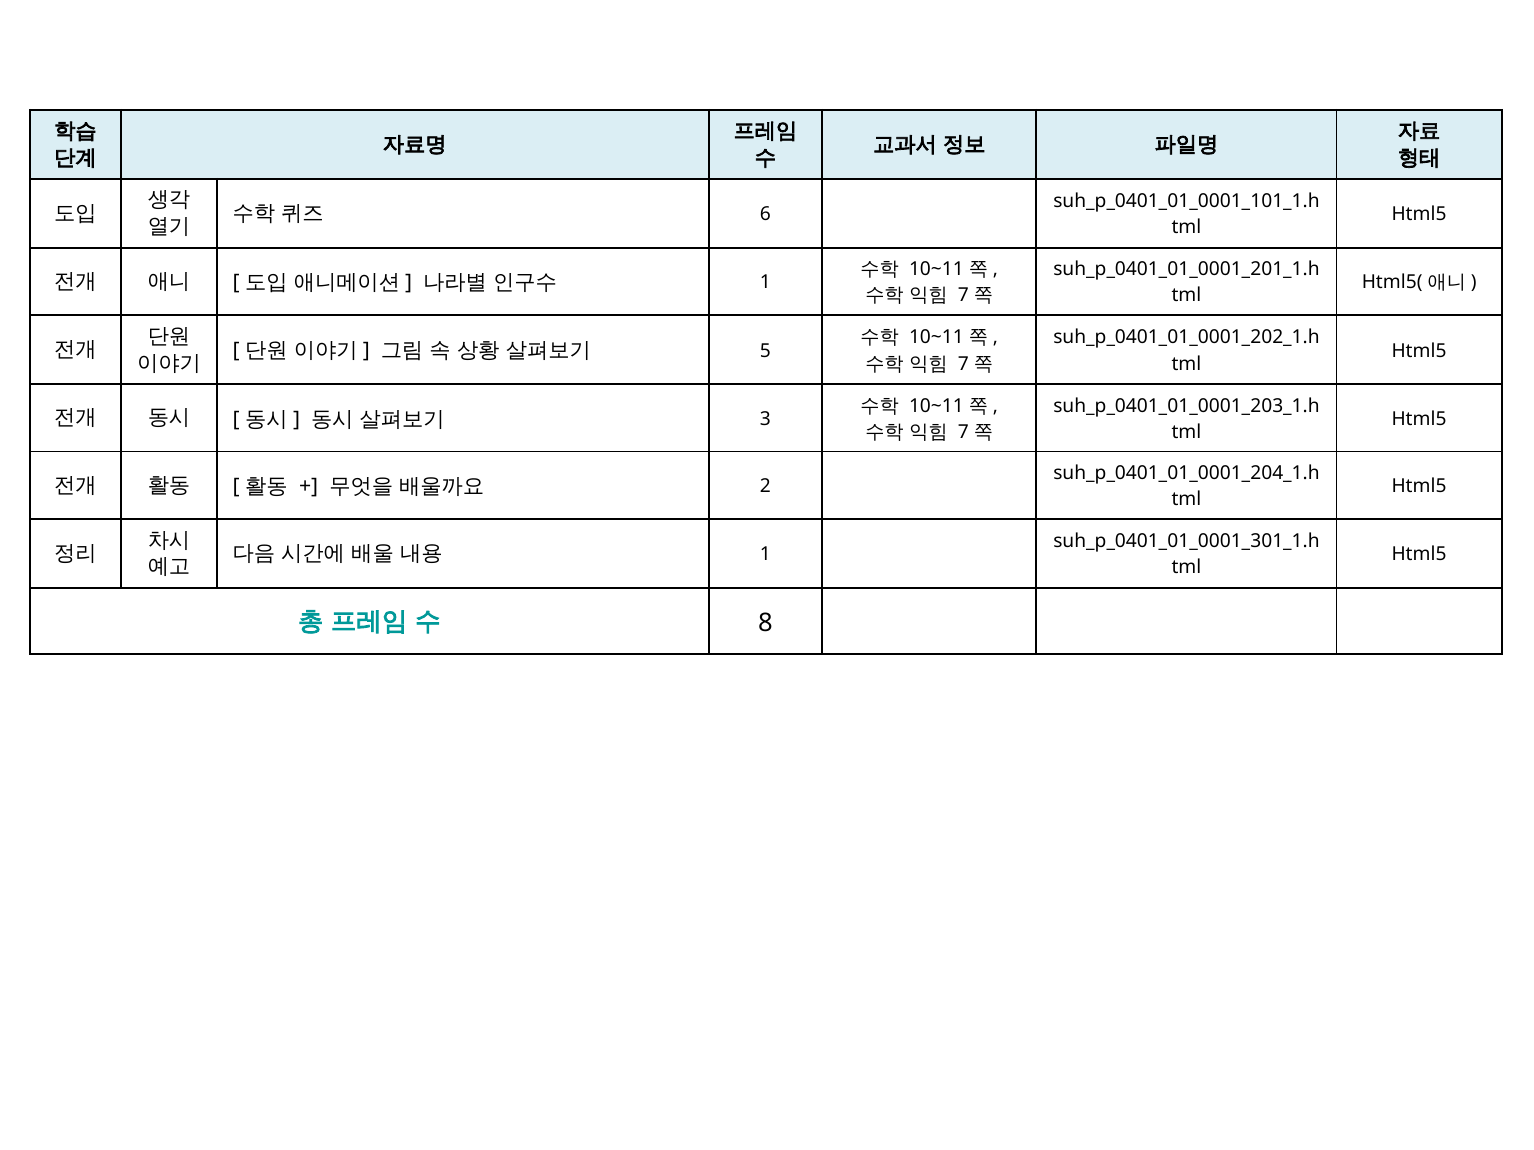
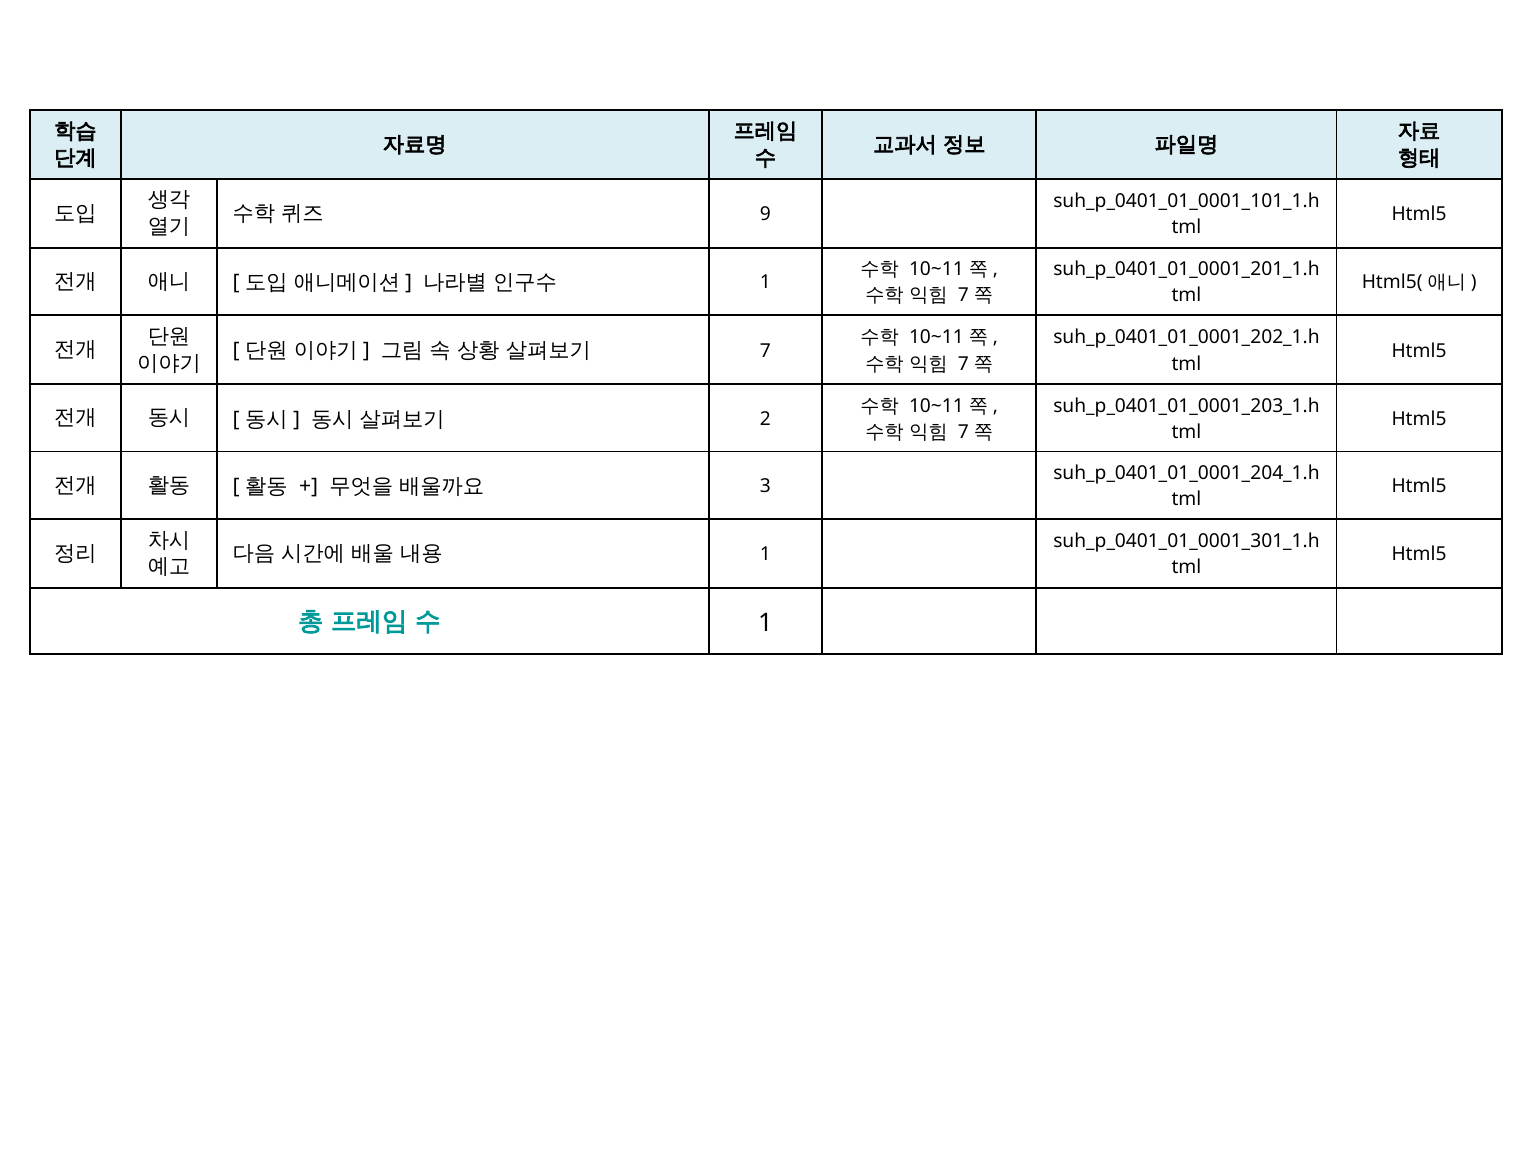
6: 6 -> 9
5 at (765, 351): 5 -> 7
3: 3 -> 2
2: 2 -> 3
8 at (765, 623): 8 -> 1
